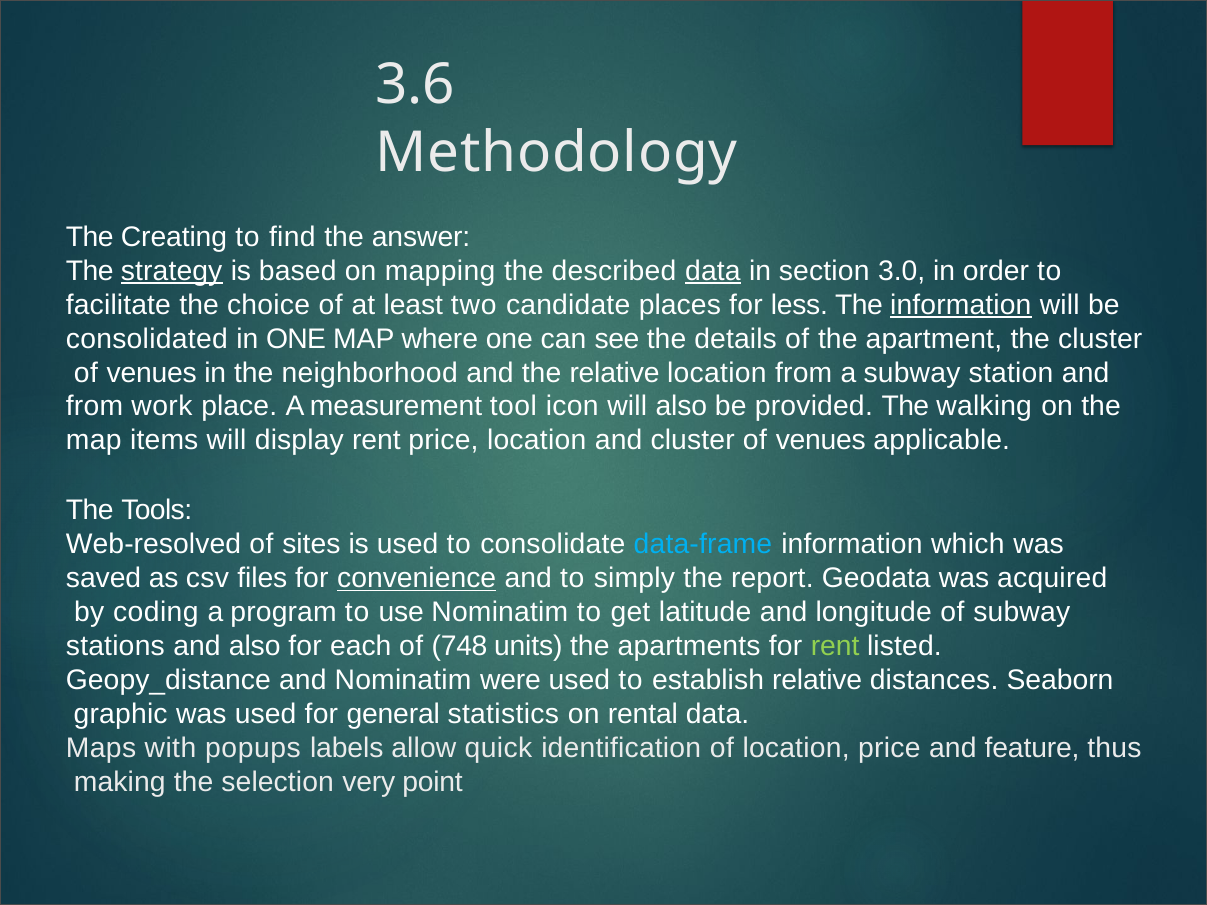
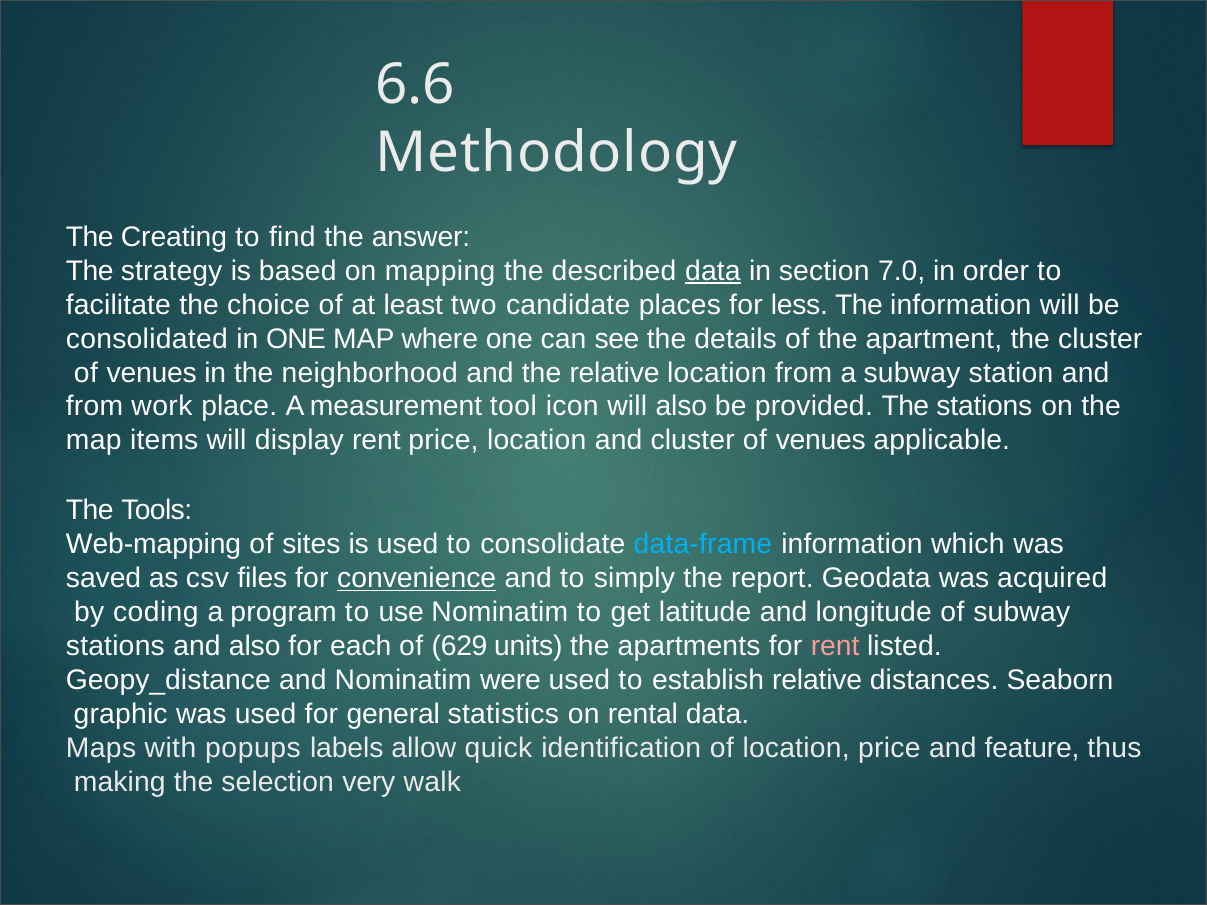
3.6: 3.6 -> 6.6
strategy underline: present -> none
3.0: 3.0 -> 7.0
information at (961, 305) underline: present -> none
The walking: walking -> stations
Web-resolved: Web-resolved -> Web-mapping
748: 748 -> 629
rent at (835, 646) colour: light green -> pink
point: point -> walk
